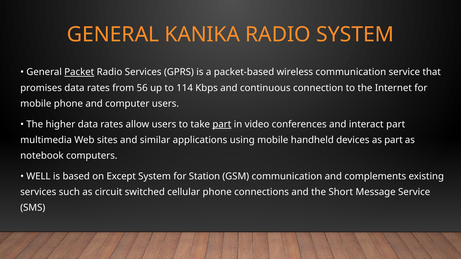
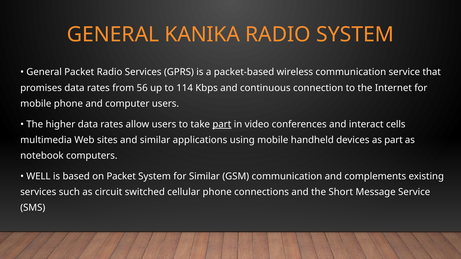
Packet at (79, 72) underline: present -> none
interact part: part -> cells
on Except: Except -> Packet
for Station: Station -> Similar
